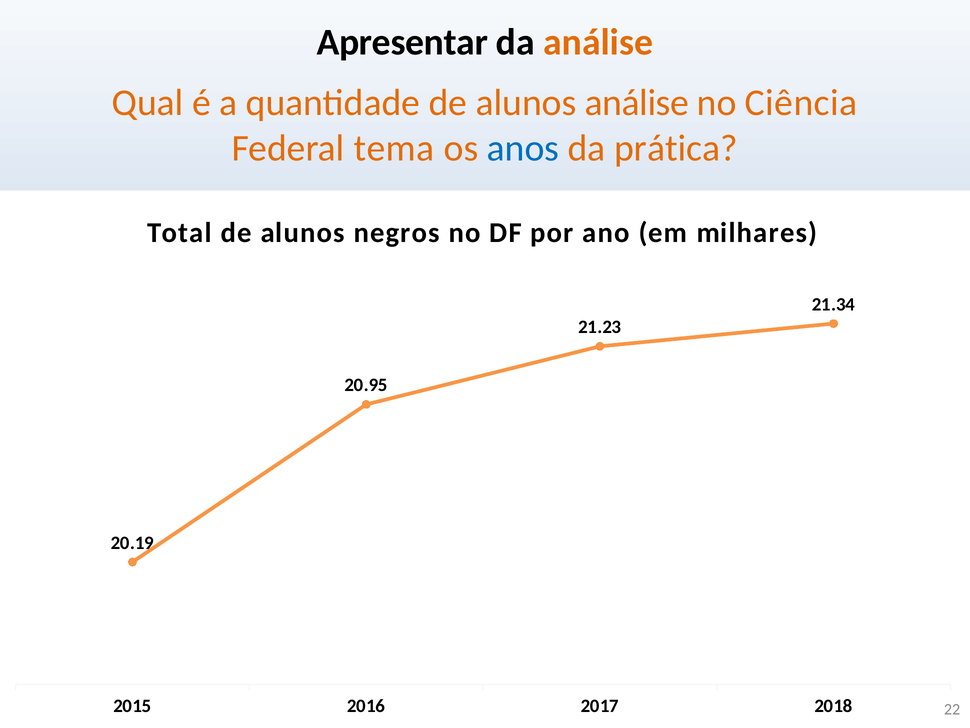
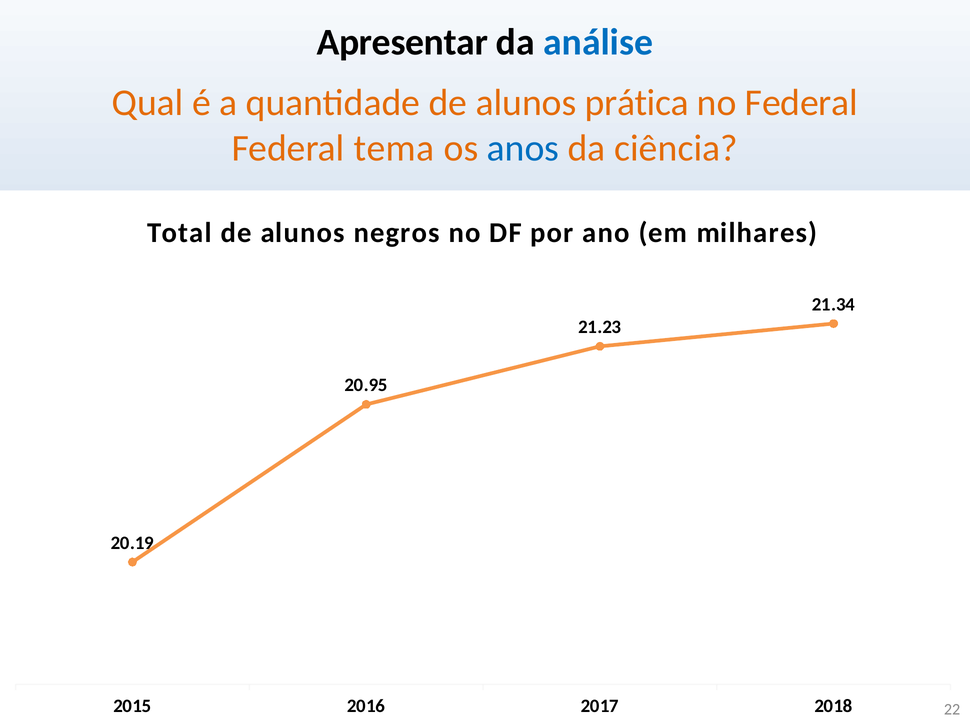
análise at (598, 42) colour: orange -> blue
alunos análise: análise -> prática
no Ciência: Ciência -> Federal
prática: prática -> ciência
